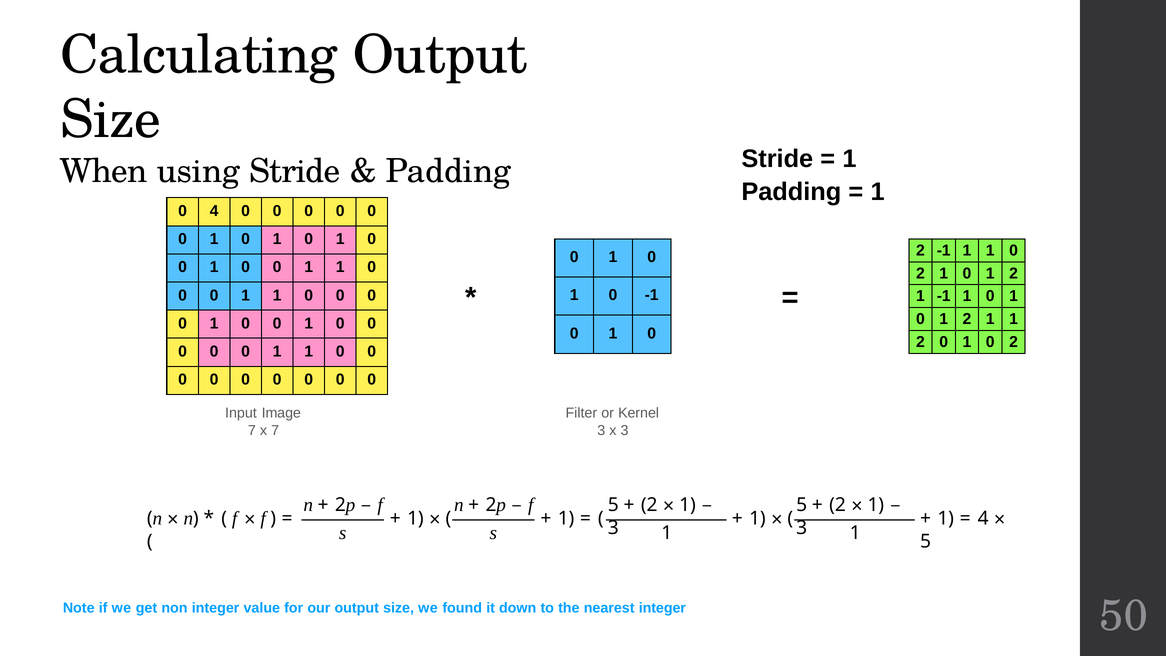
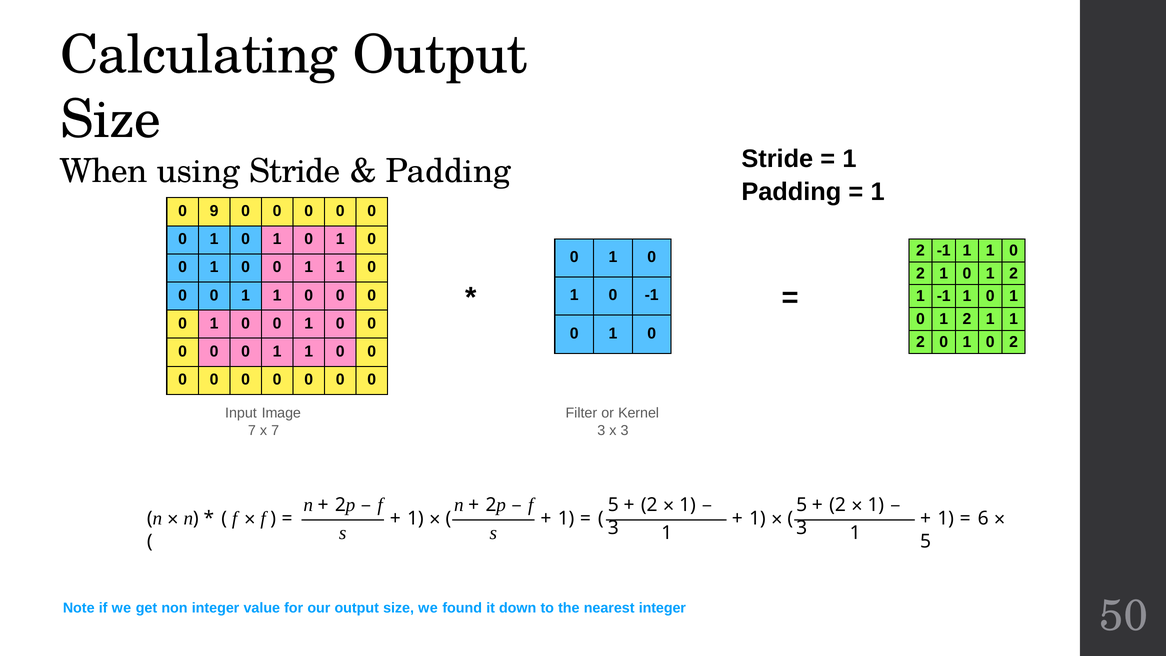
0 4: 4 -> 9
4 at (983, 518): 4 -> 6
